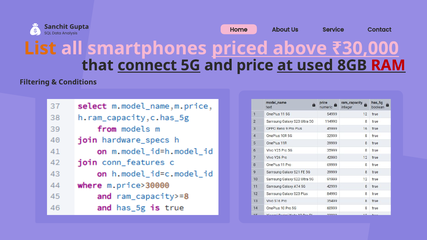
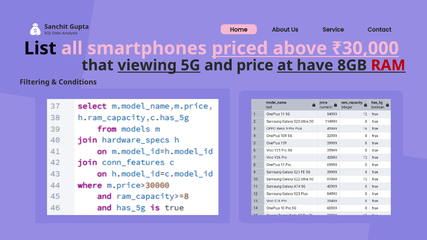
List colour: orange -> black
connect: connect -> viewing
used: used -> have
